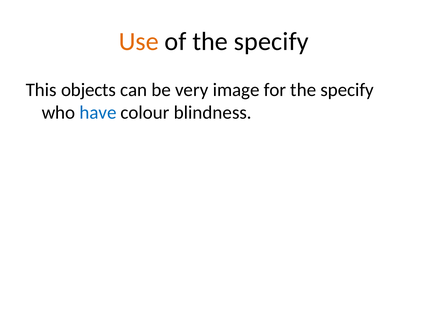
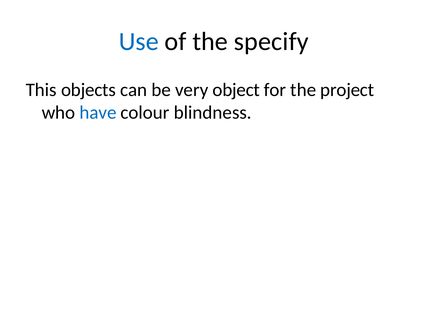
Use colour: orange -> blue
image: image -> object
for the specify: specify -> project
